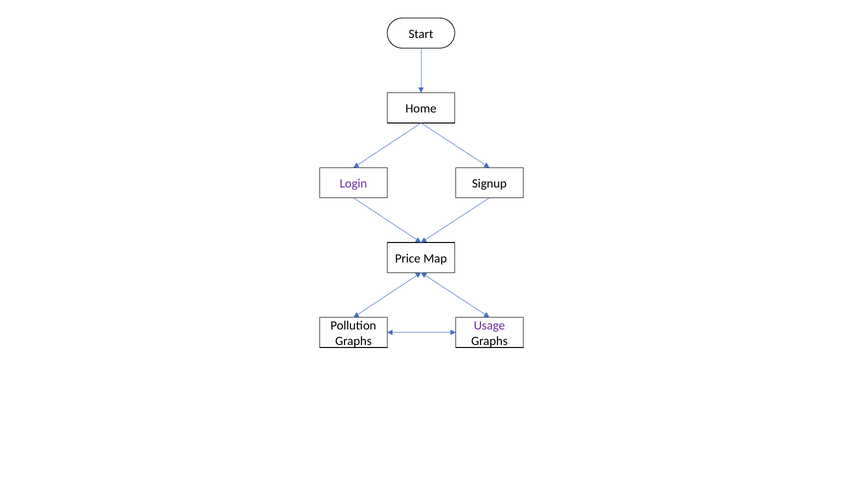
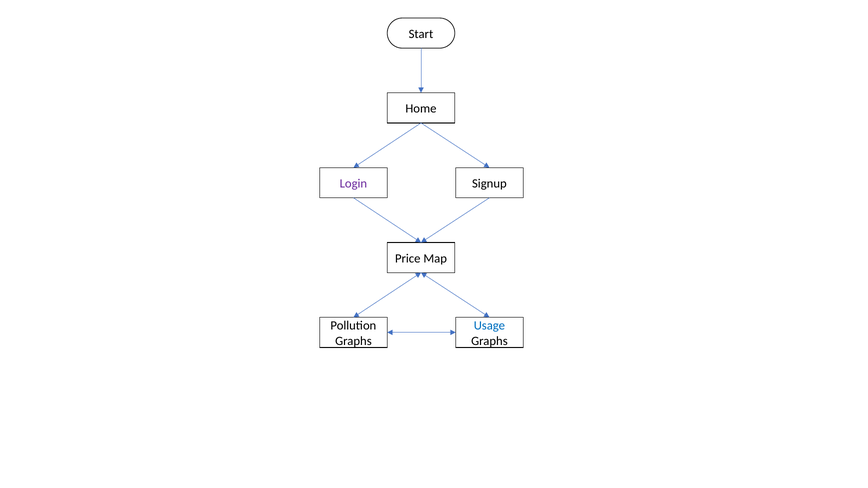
Usage colour: purple -> blue
